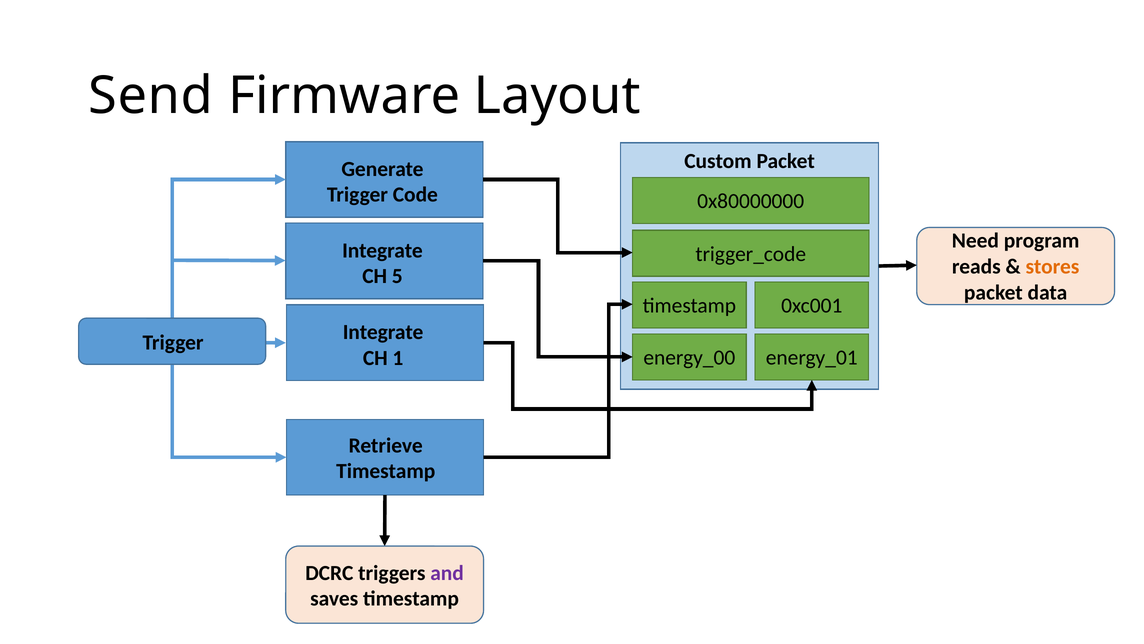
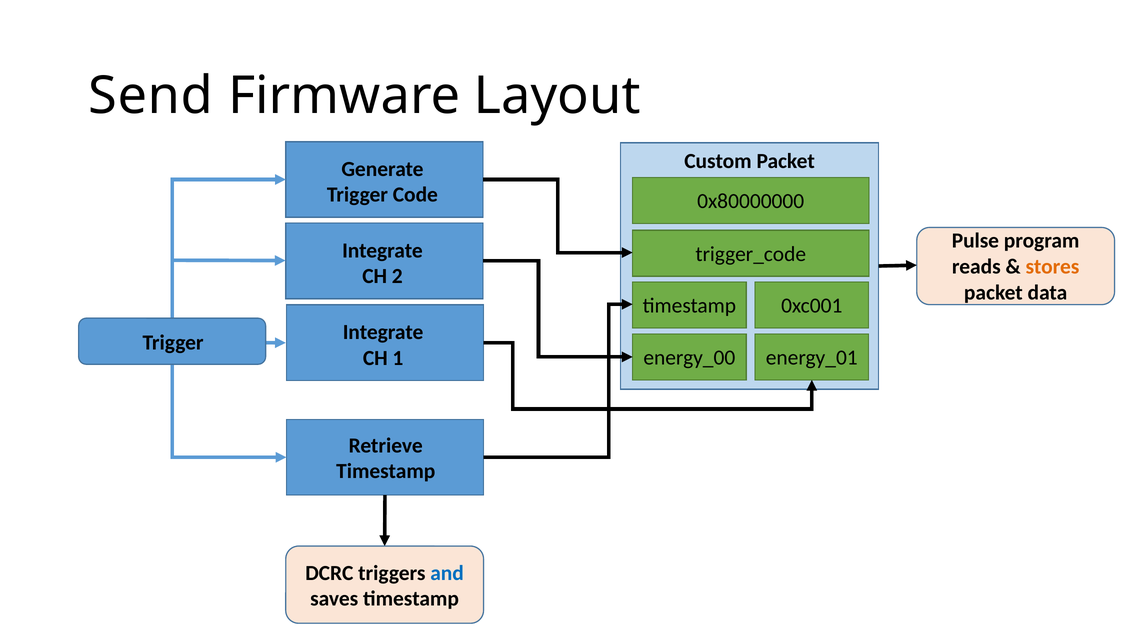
Need: Need -> Pulse
5: 5 -> 2
and colour: purple -> blue
